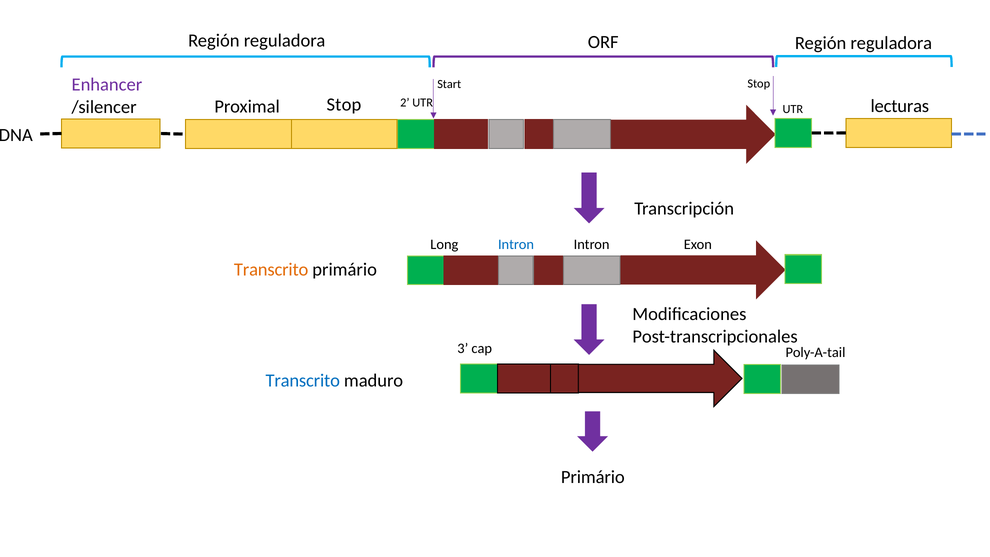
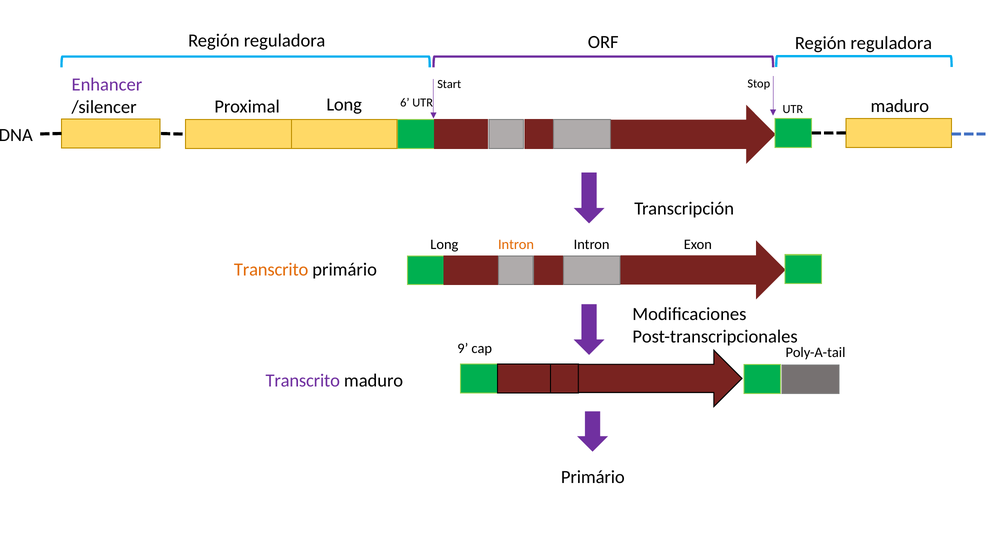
lecturas at (900, 106): lecturas -> maduro
Proximal Stop: Stop -> Long
2: 2 -> 6
Intron at (516, 244) colour: blue -> orange
3: 3 -> 9
Transcrito at (303, 381) colour: blue -> purple
